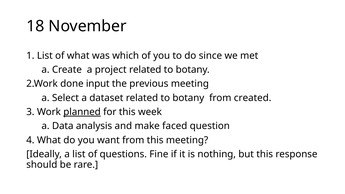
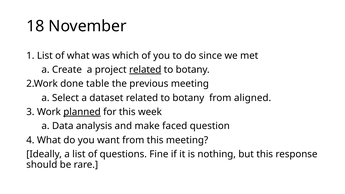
related at (145, 70) underline: none -> present
input: input -> table
created: created -> aligned
